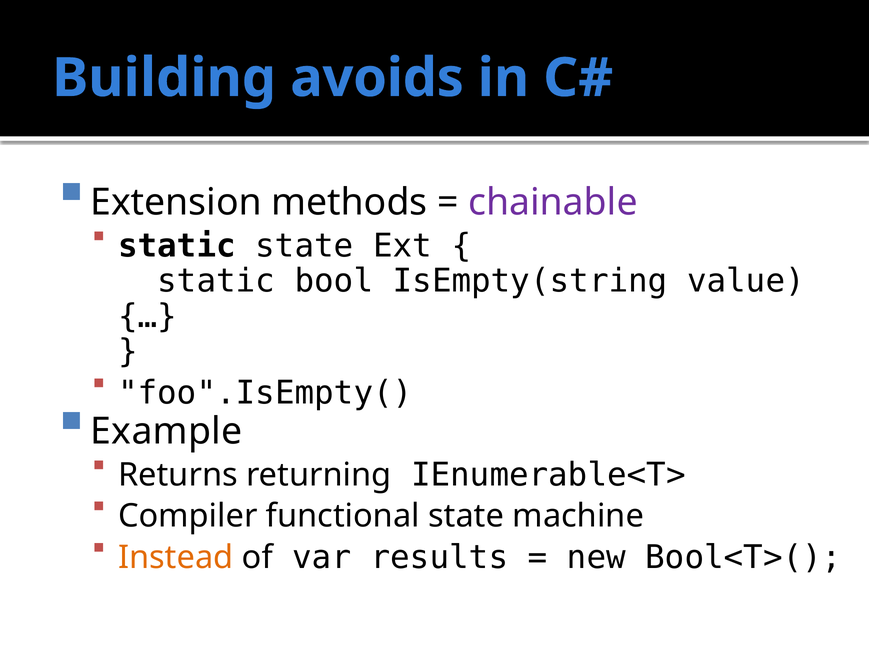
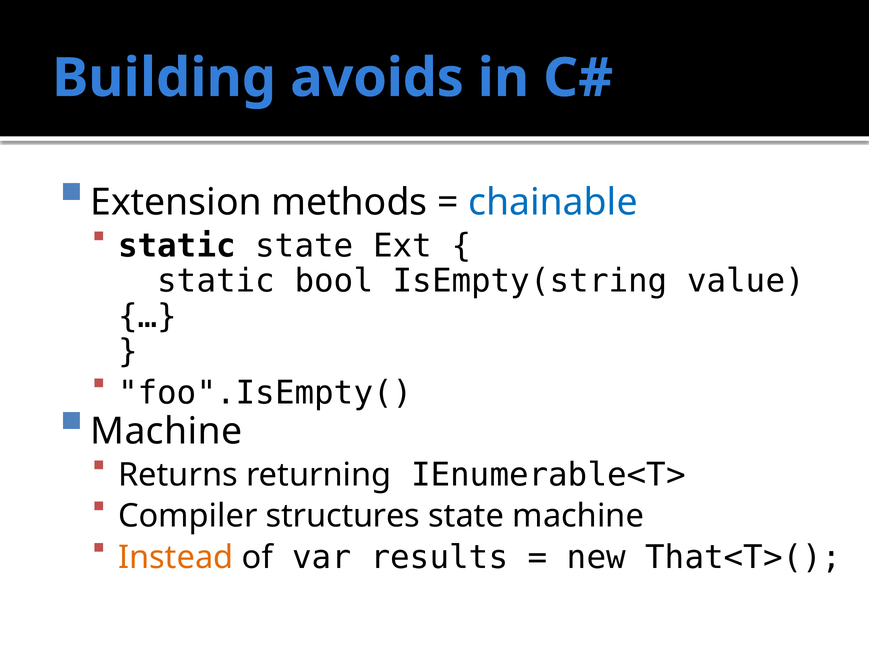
chainable colour: purple -> blue
Example at (166, 431): Example -> Machine
functional: functional -> structures
Bool<T>(: Bool<T>( -> That<T>(
